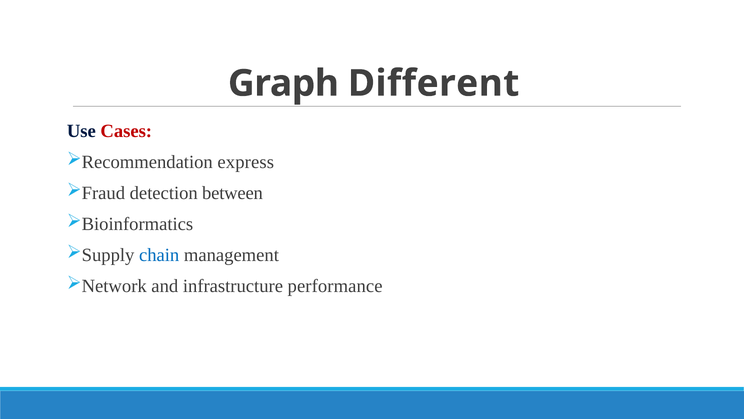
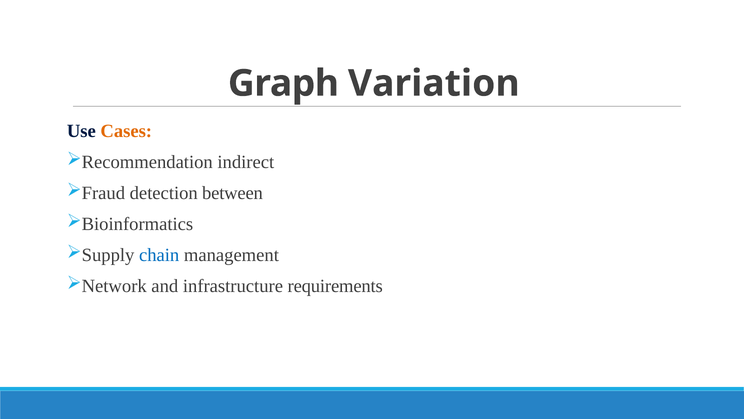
Different: Different -> Variation
Cases colour: red -> orange
express: express -> indirect
performance: performance -> requirements
